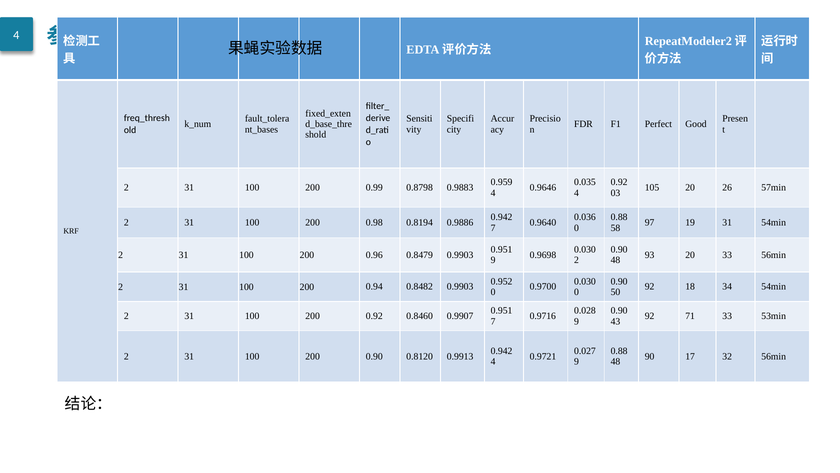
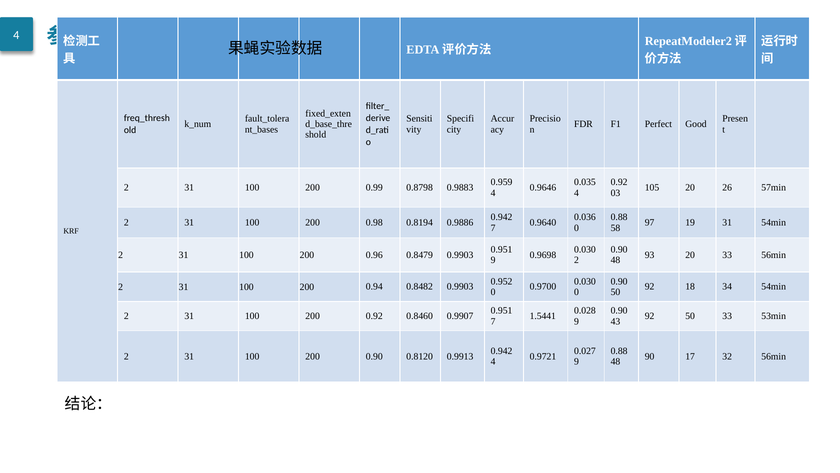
0.9716: 0.9716 -> 1.5441
92 71: 71 -> 50
